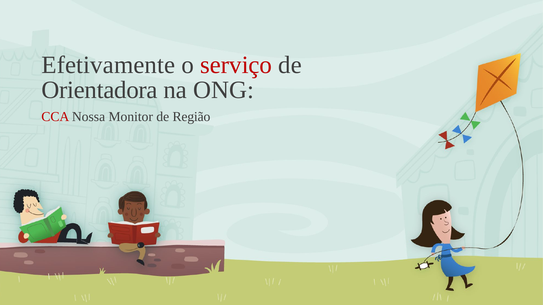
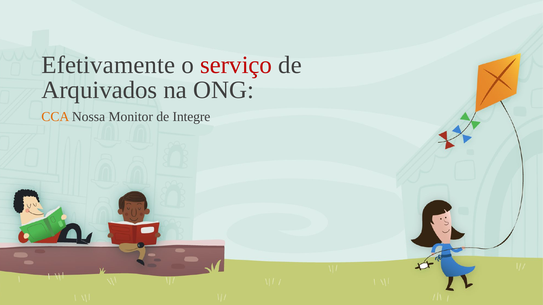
Orientadora: Orientadora -> Arquivados
CCA colour: red -> orange
Região: Região -> Integre
